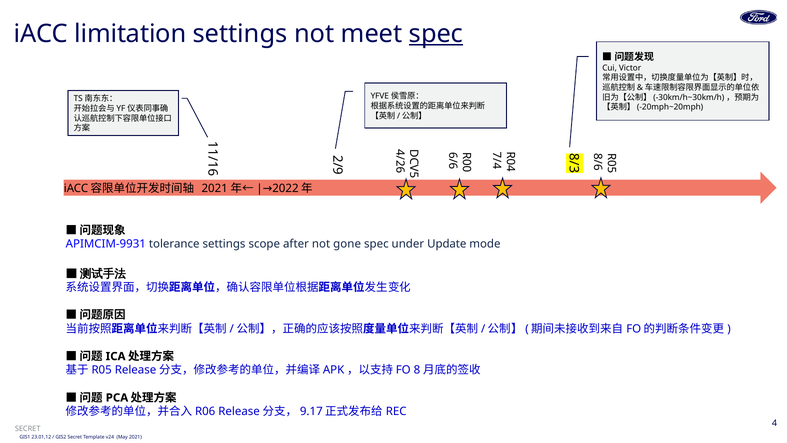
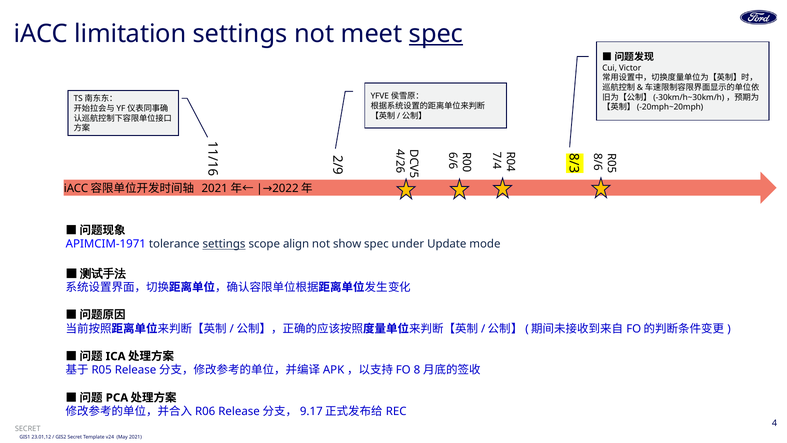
APIMCIM-9931: APIMCIM-9931 -> APIMCIM-1971
settings at (224, 244) underline: none -> present
after: after -> align
gone: gone -> show
